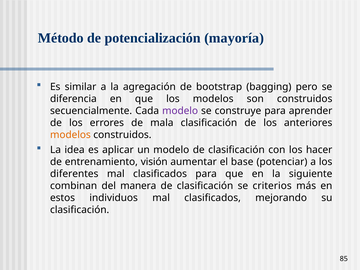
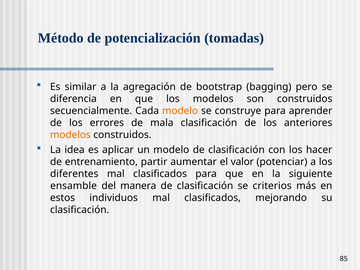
mayoría: mayoría -> tomadas
modelo at (180, 111) colour: purple -> orange
visión: visión -> partir
base: base -> valor
combinan: combinan -> ensamble
